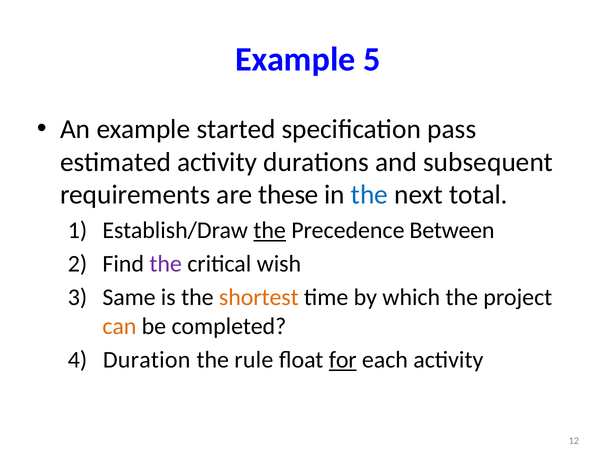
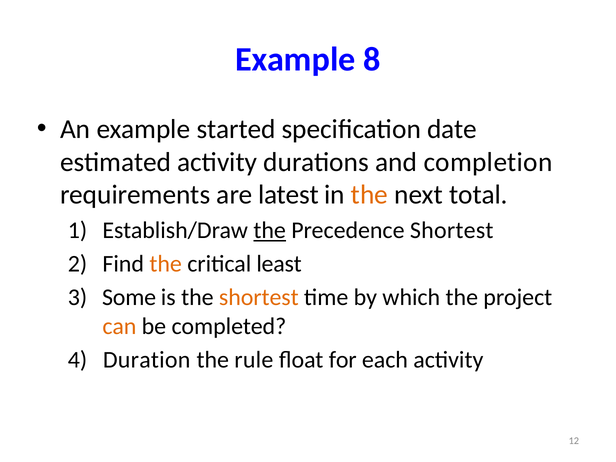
5: 5 -> 8
pass: pass -> date
subsequent: subsequent -> completion
these: these -> latest
the at (369, 195) colour: blue -> orange
Precedence Between: Between -> Shortest
the at (166, 264) colour: purple -> orange
wish: wish -> least
Same: Same -> Some
for underline: present -> none
